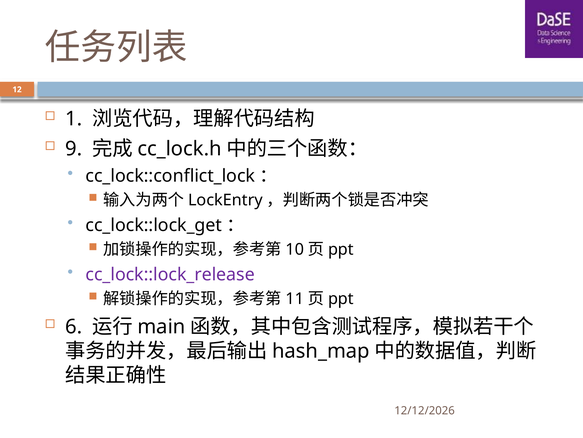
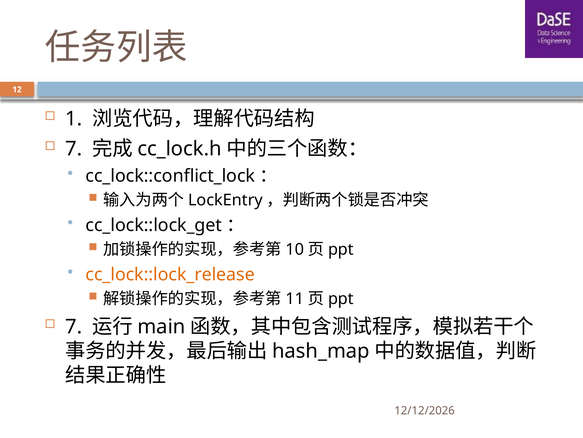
9 at (74, 148): 9 -> 7
cc_lock::lock_release colour: purple -> orange
6 at (74, 326): 6 -> 7
